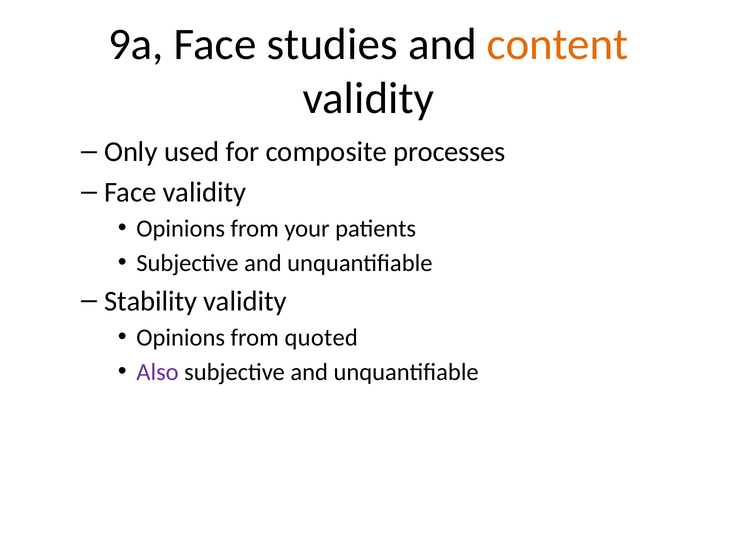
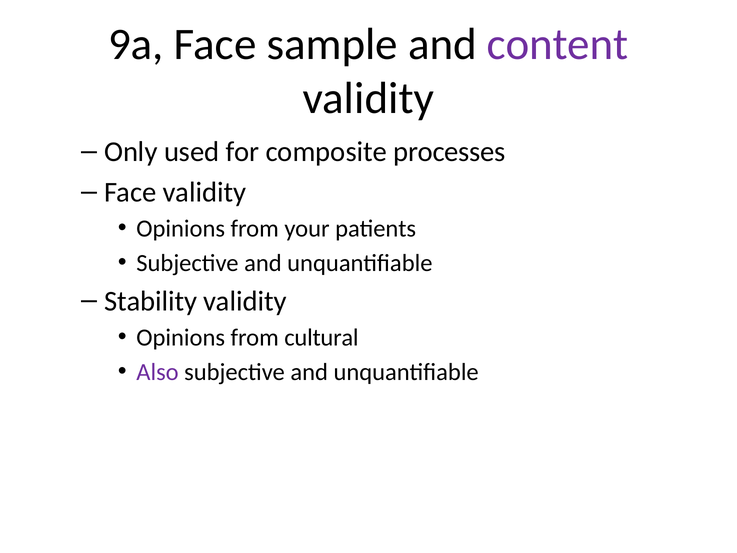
studies: studies -> sample
content colour: orange -> purple
quoted: quoted -> cultural
